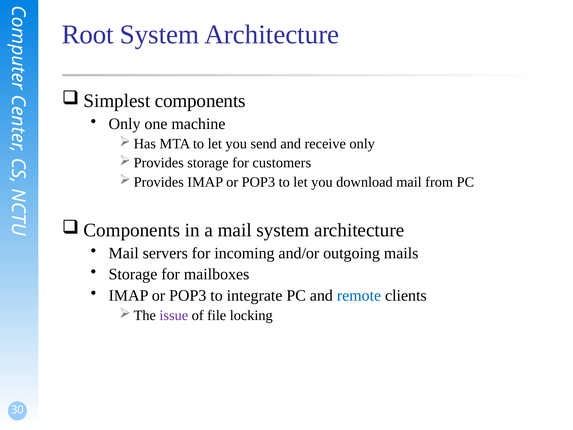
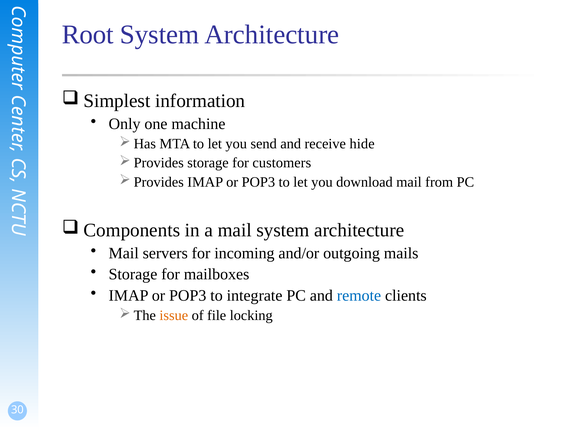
components: components -> information
receive only: only -> hide
issue colour: purple -> orange
